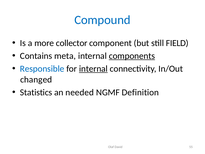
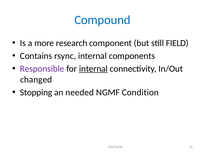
collector: collector -> research
meta: meta -> rsync
components underline: present -> none
Responsible colour: blue -> purple
Statistics: Statistics -> Stopping
Definition: Definition -> Condition
